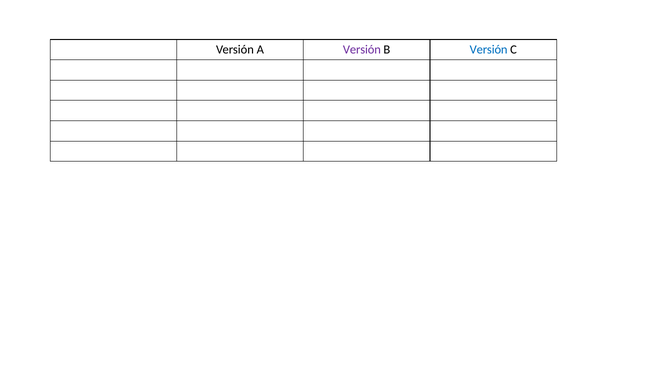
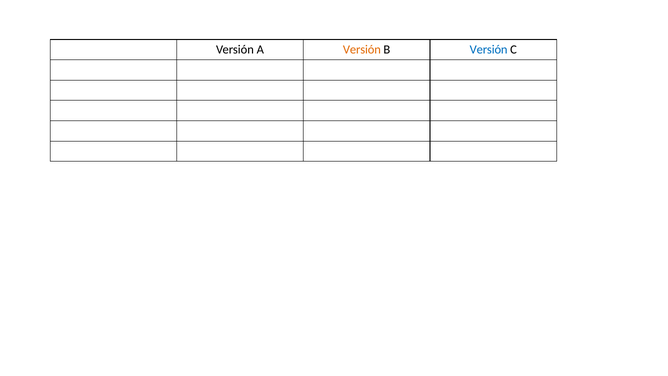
Versión at (362, 50) colour: purple -> orange
